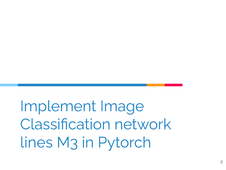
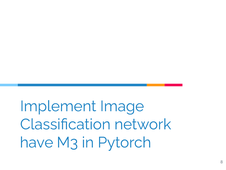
lines: lines -> have
